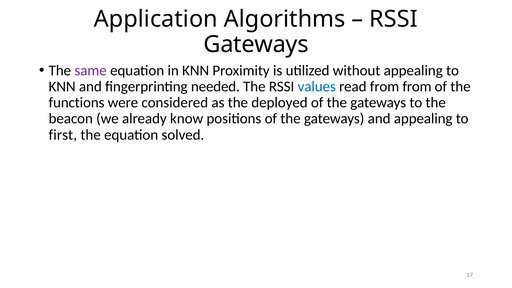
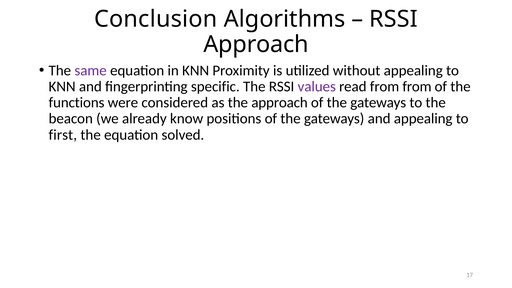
Application: Application -> Conclusion
Gateways at (256, 45): Gateways -> Approach
needed: needed -> specific
values colour: blue -> purple
the deployed: deployed -> approach
